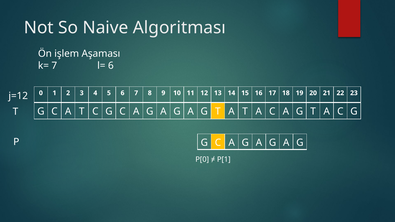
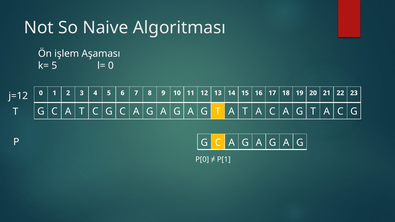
k= 7: 7 -> 5
l= 6: 6 -> 0
